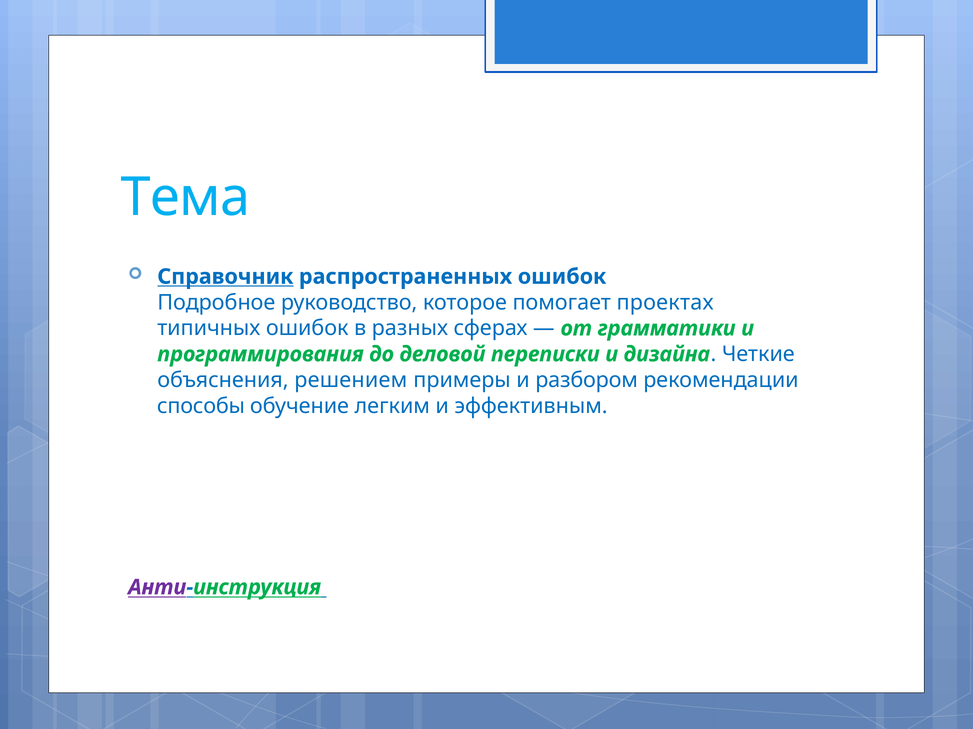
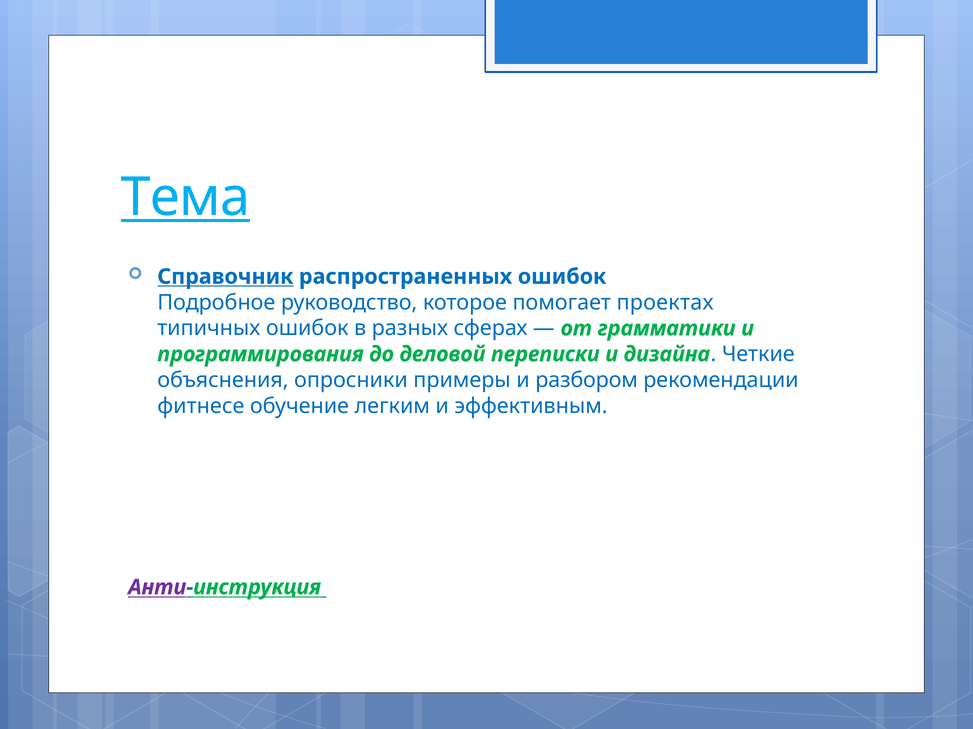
Тема underline: none -> present
решением: решением -> опросники
способы: способы -> фитнесе
